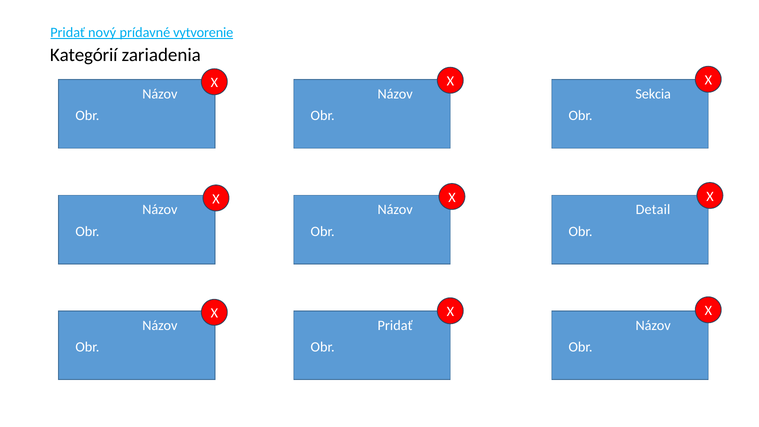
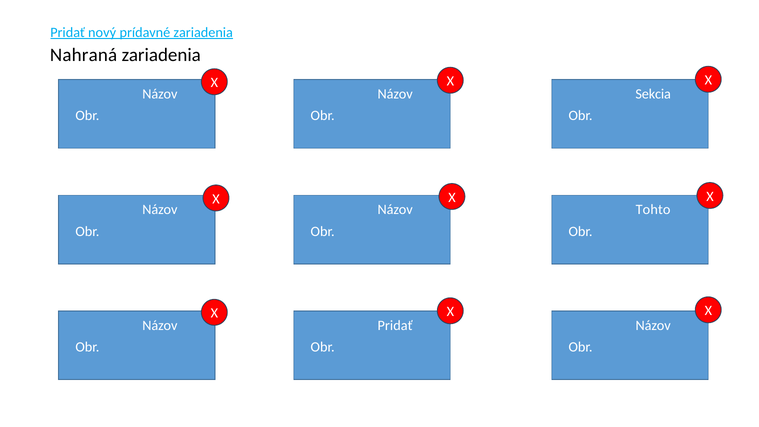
prídavné vytvorenie: vytvorenie -> zariadenia
Kategórií: Kategórií -> Nahraná
Detail: Detail -> Tohto
